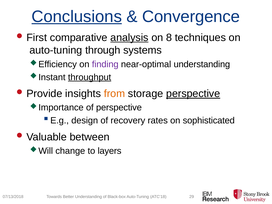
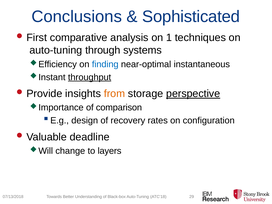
Conclusions underline: present -> none
Convergence: Convergence -> Sophisticated
analysis underline: present -> none
8: 8 -> 1
finding colour: purple -> blue
near-optimal understanding: understanding -> instantaneous
of perspective: perspective -> comparison
sophisticated: sophisticated -> configuration
between: between -> deadline
